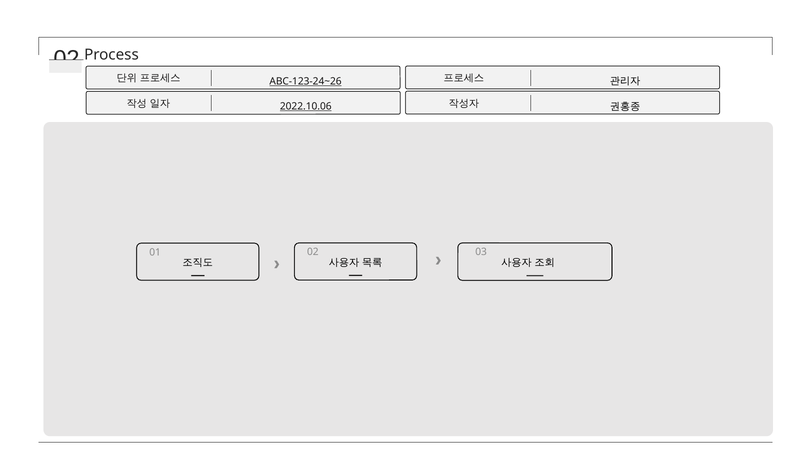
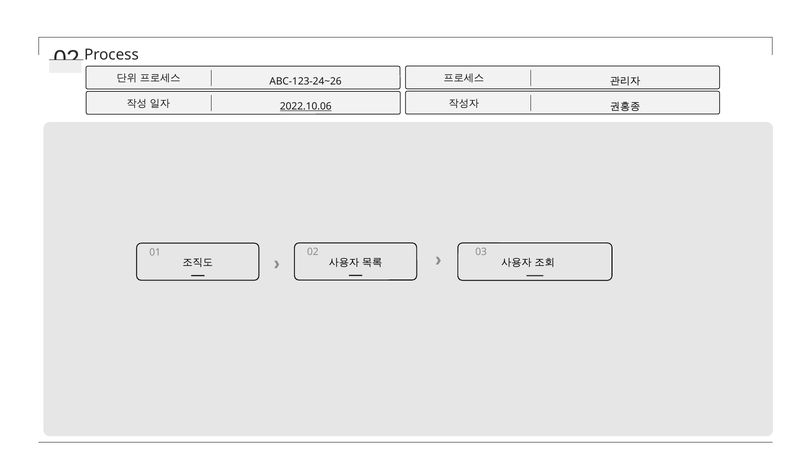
ABC-123-24~26 underline: present -> none
